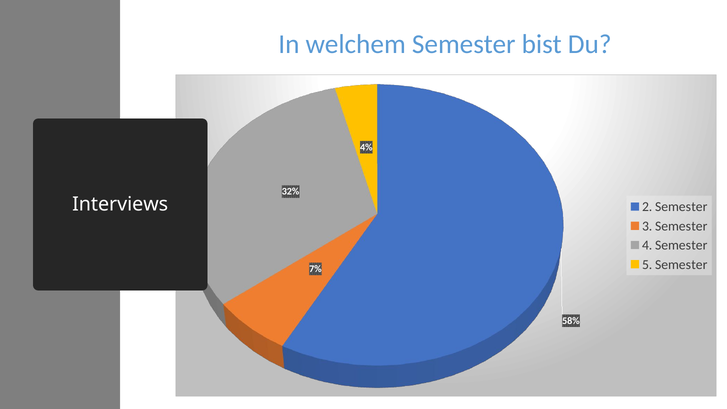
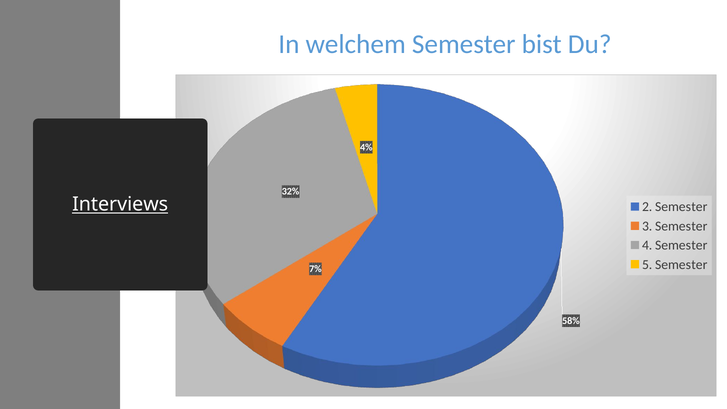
Interviews underline: none -> present
